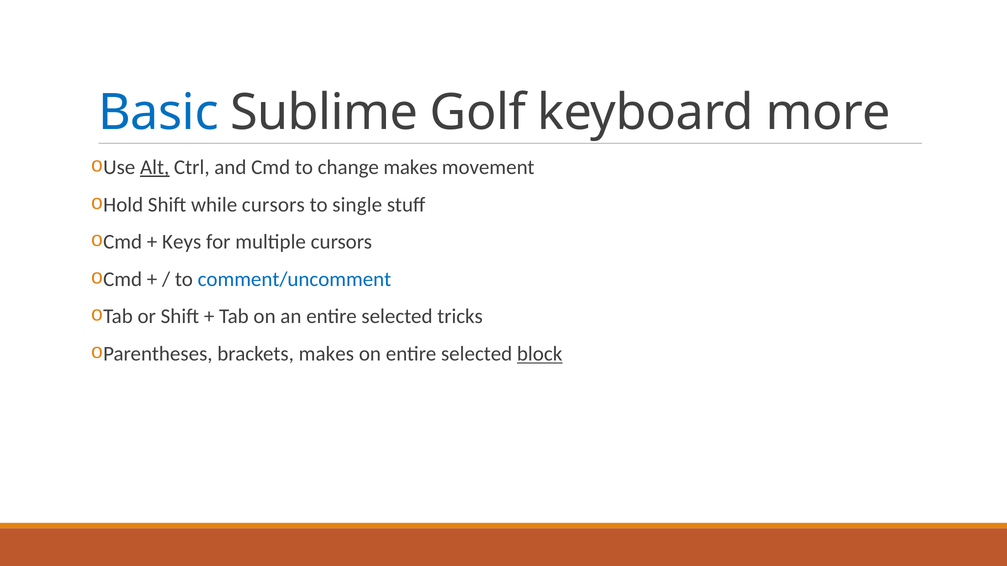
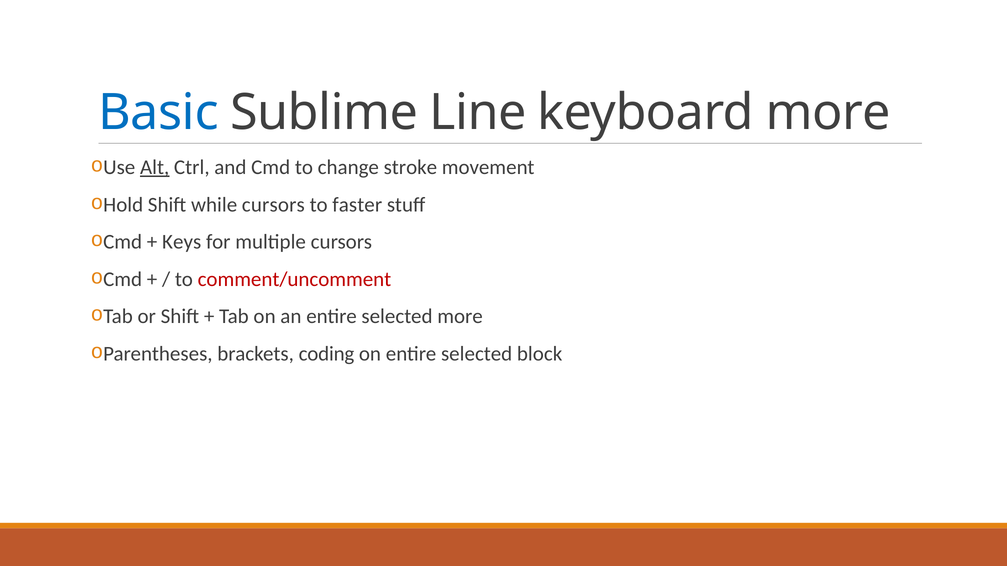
Golf: Golf -> Line
change makes: makes -> stroke
single: single -> faster
comment/uncomment colour: blue -> red
selected tricks: tricks -> more
brackets makes: makes -> coding
block underline: present -> none
